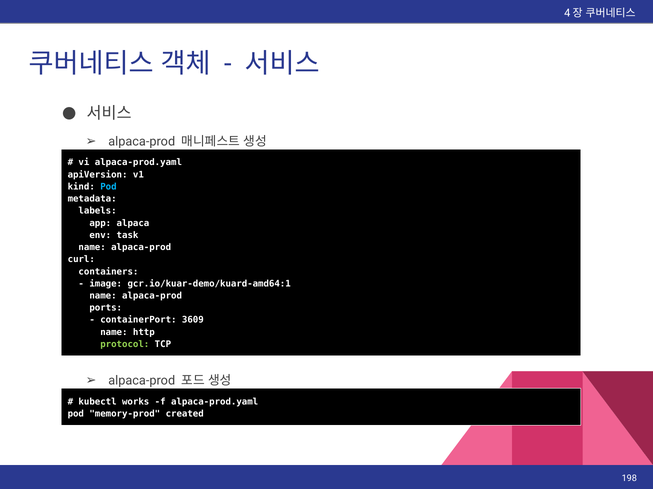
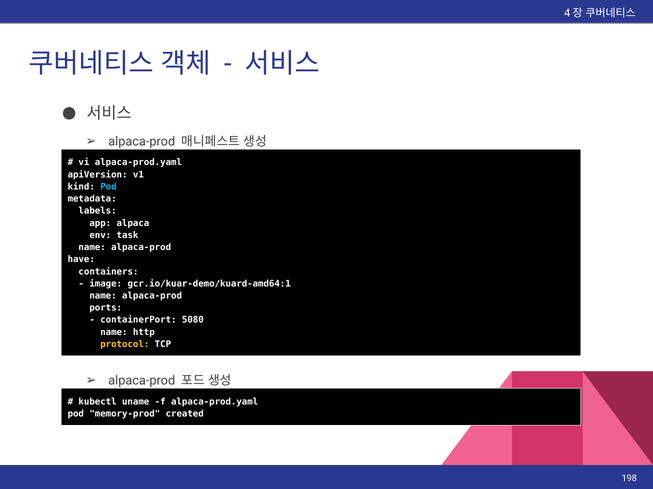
curl: curl -> have
3609: 3609 -> 5080
protocol colour: light green -> yellow
works: works -> uname
